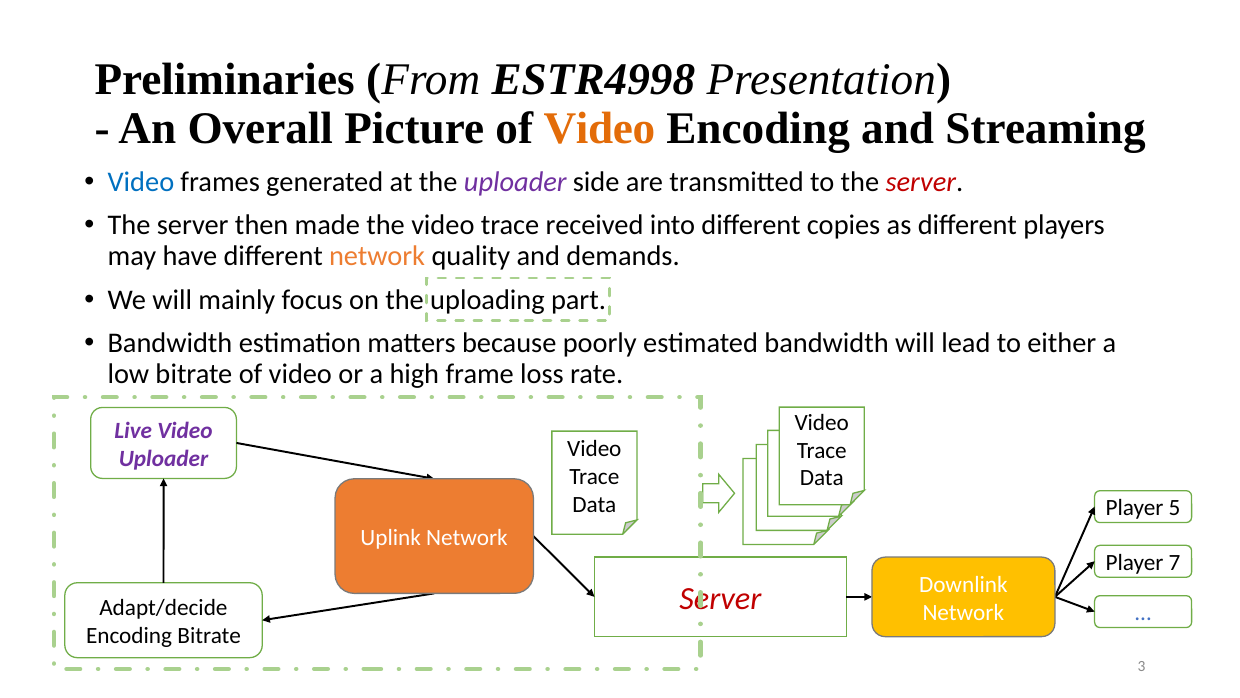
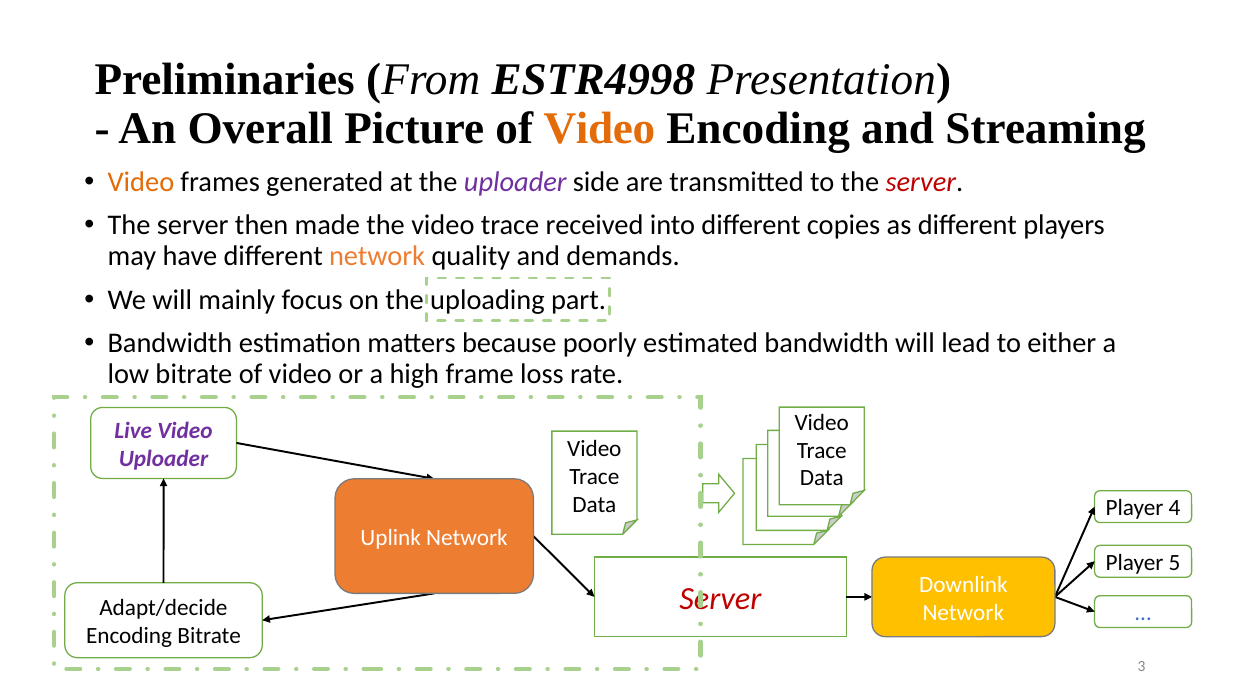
Video at (141, 182) colour: blue -> orange
5: 5 -> 4
7: 7 -> 5
